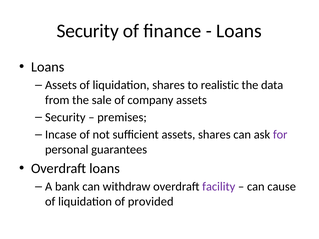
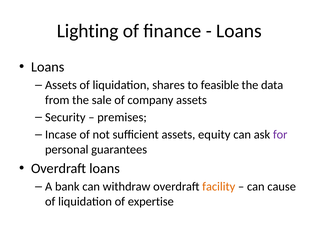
Security at (88, 31): Security -> Lighting
realistic: realistic -> feasible
assets shares: shares -> equity
facility colour: purple -> orange
provided: provided -> expertise
